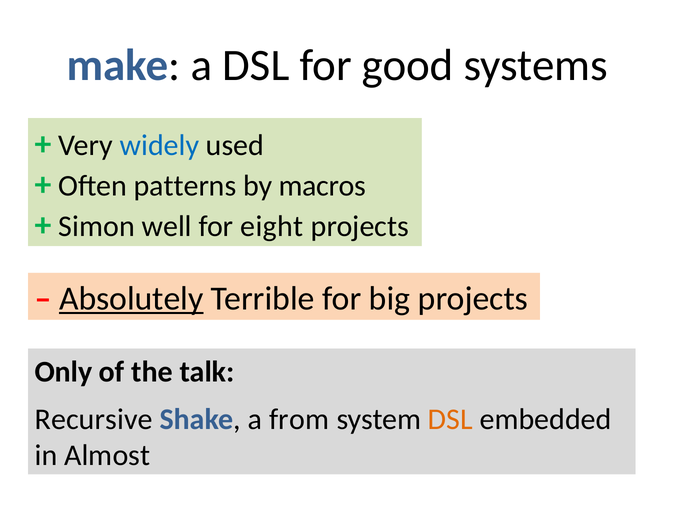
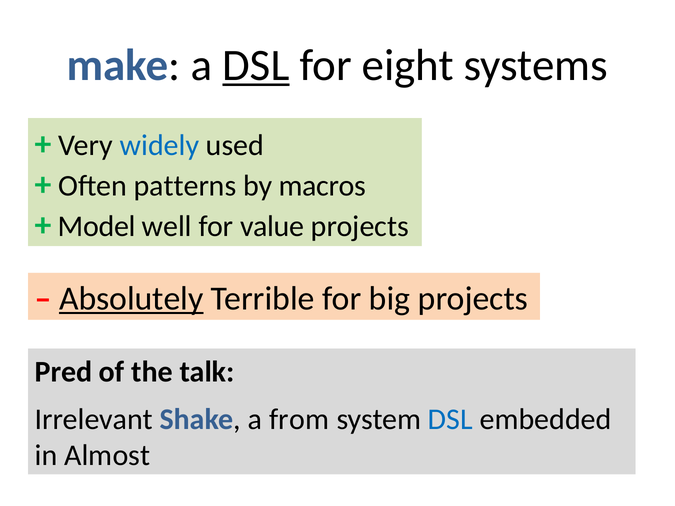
DSL at (256, 66) underline: none -> present
good: good -> eight
Simon: Simon -> Model
eight: eight -> value
Only: Only -> Pred
Recursive: Recursive -> Irrelevant
DSL at (450, 419) colour: orange -> blue
